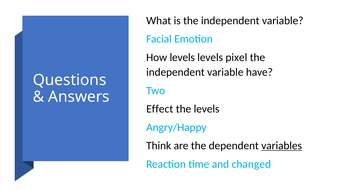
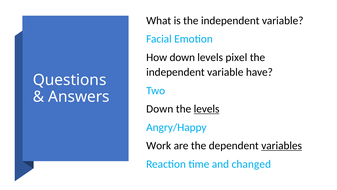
How levels: levels -> down
Effect at (160, 109): Effect -> Down
levels at (207, 109) underline: none -> present
Think: Think -> Work
